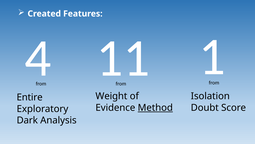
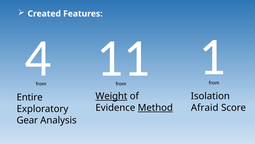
Weight underline: none -> present
Doubt: Doubt -> Afraid
Dark: Dark -> Gear
